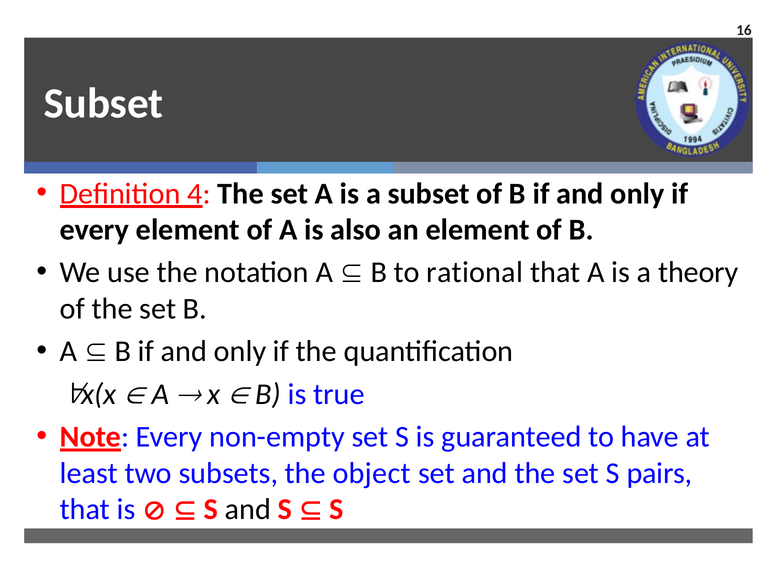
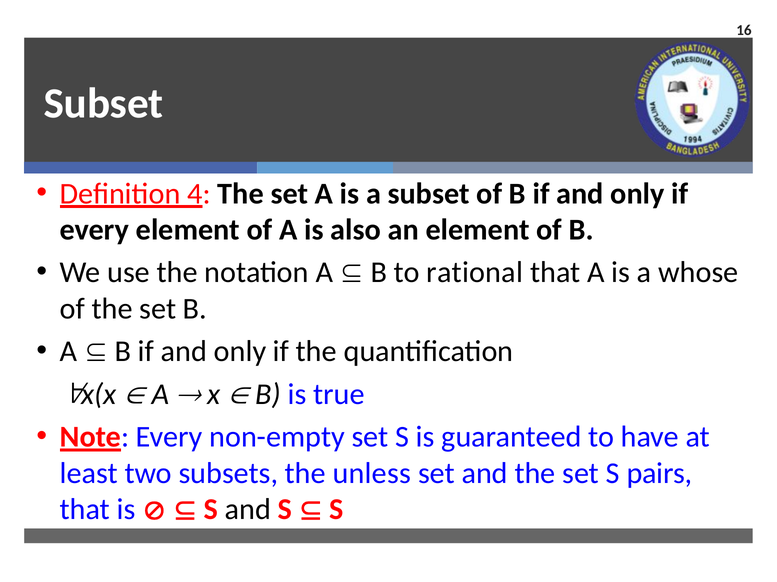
theory: theory -> whose
object: object -> unless
